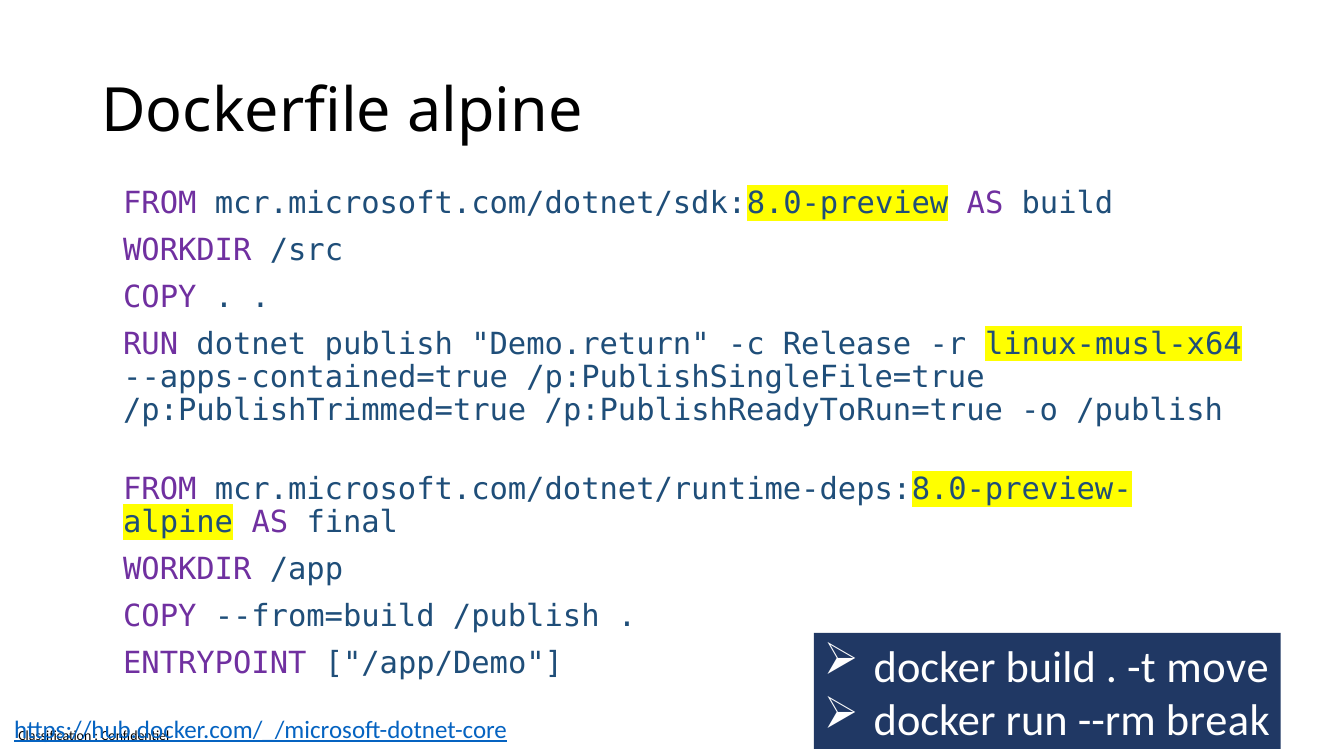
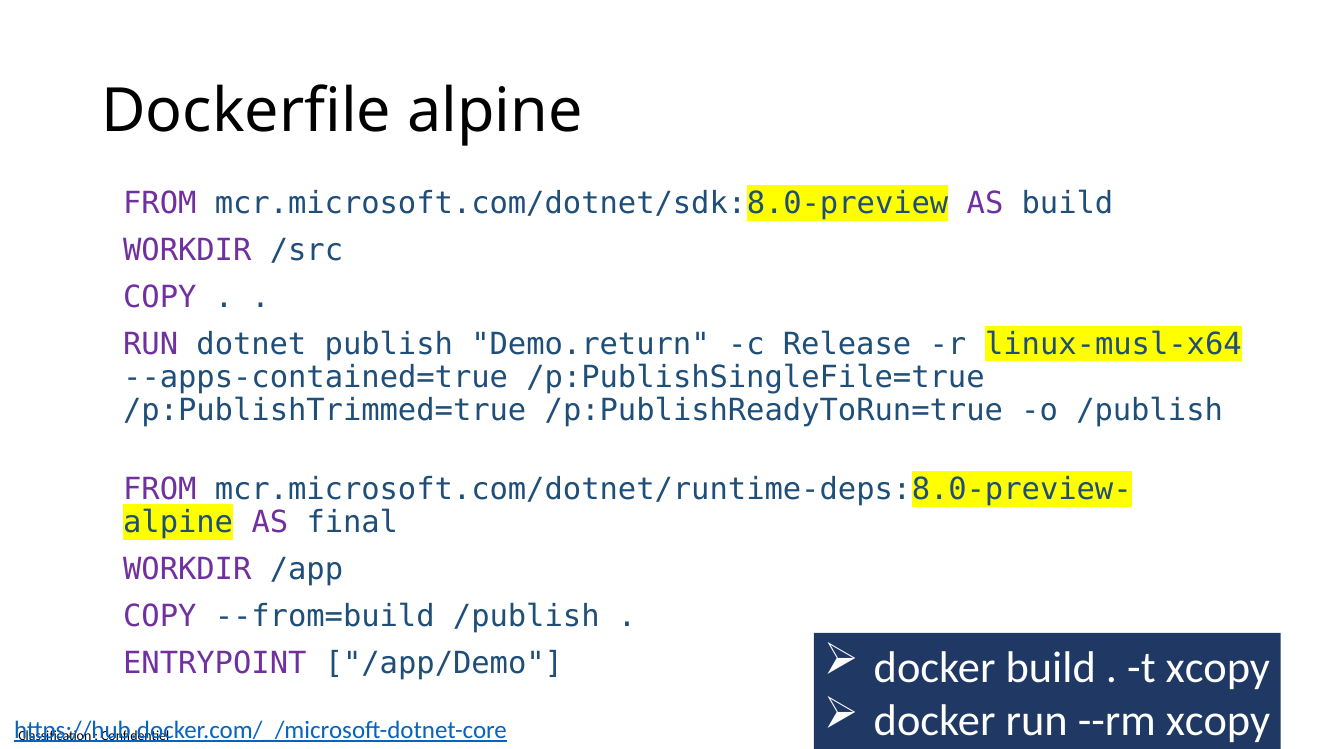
t move: move -> xcopy
--rm break: break -> xcopy
